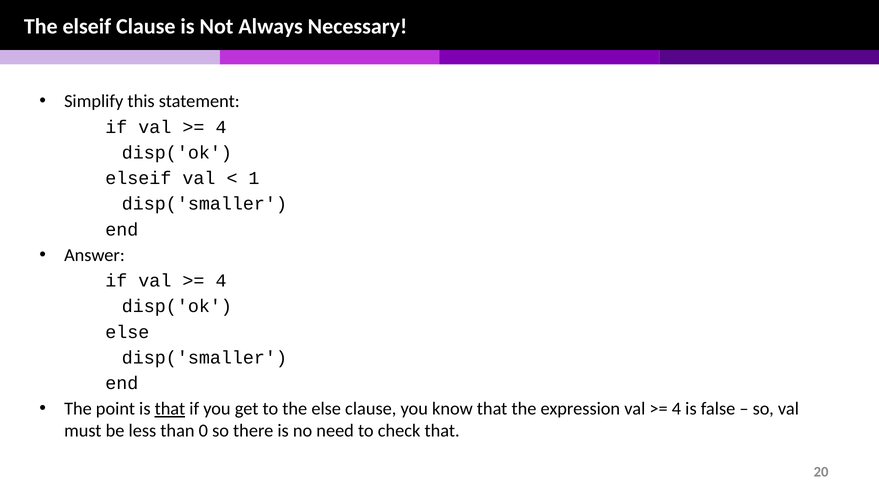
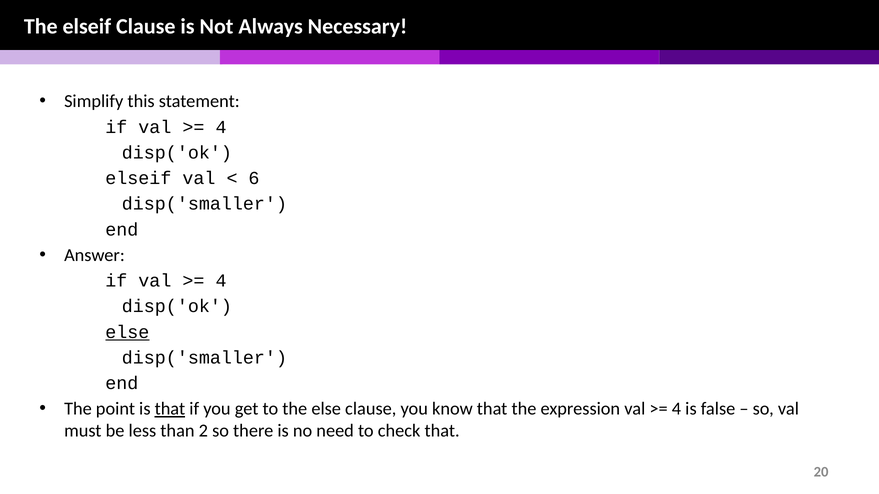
1: 1 -> 6
else at (127, 332) underline: none -> present
0: 0 -> 2
